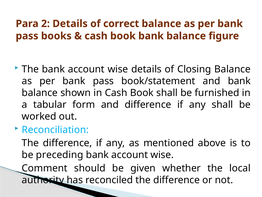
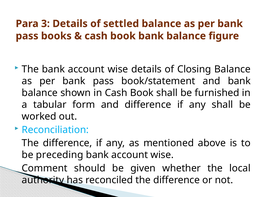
2: 2 -> 3
correct: correct -> settled
